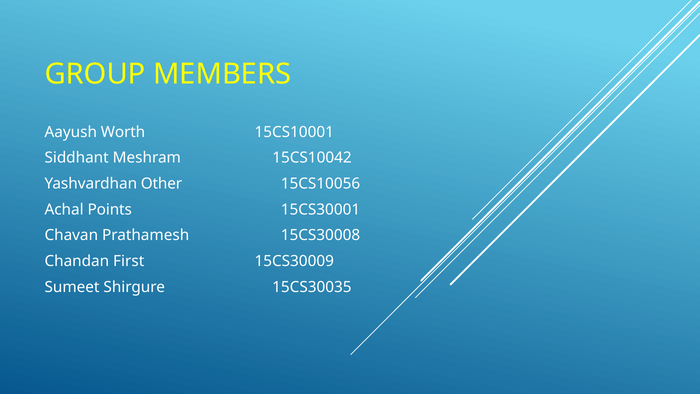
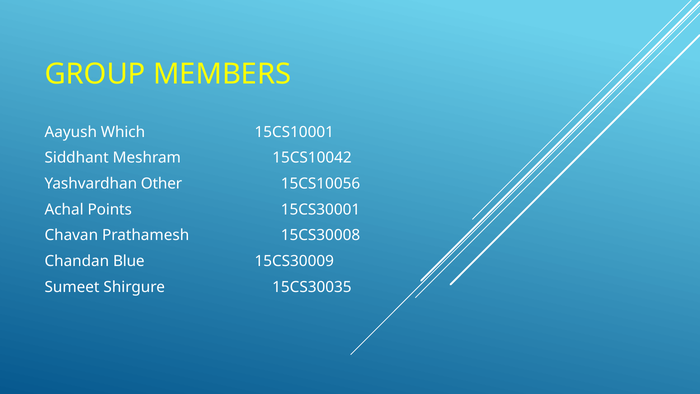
Worth: Worth -> Which
First: First -> Blue
